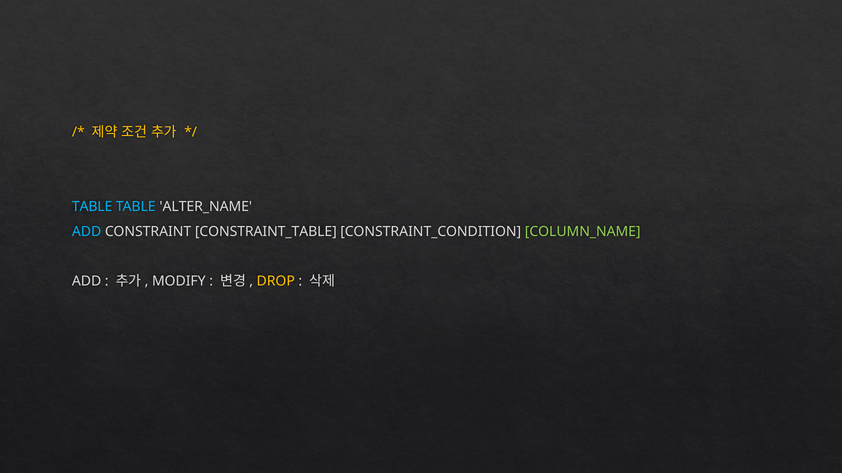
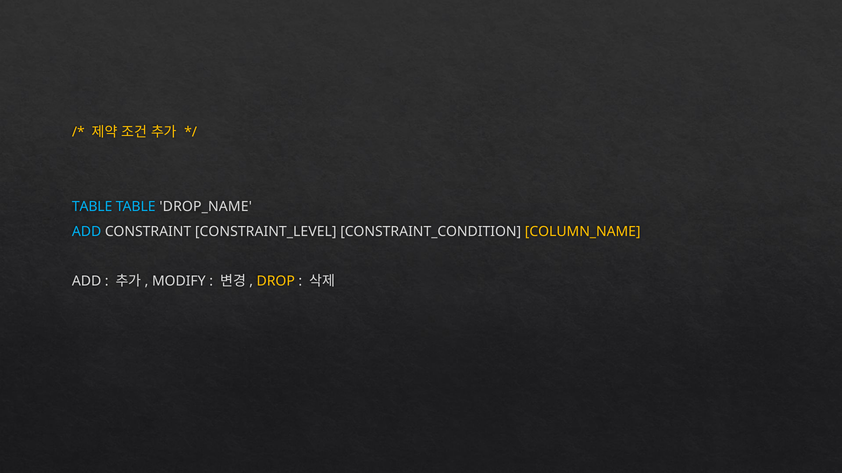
ALTER_NAME: ALTER_NAME -> DROP_NAME
CONSTRAINT_TABLE: CONSTRAINT_TABLE -> CONSTRAINT_LEVEL
COLUMN_NAME colour: light green -> yellow
